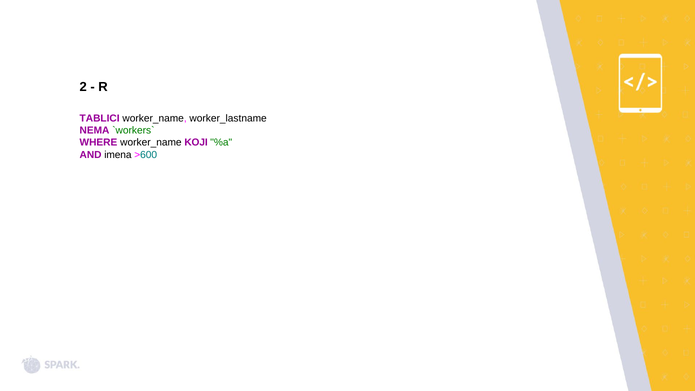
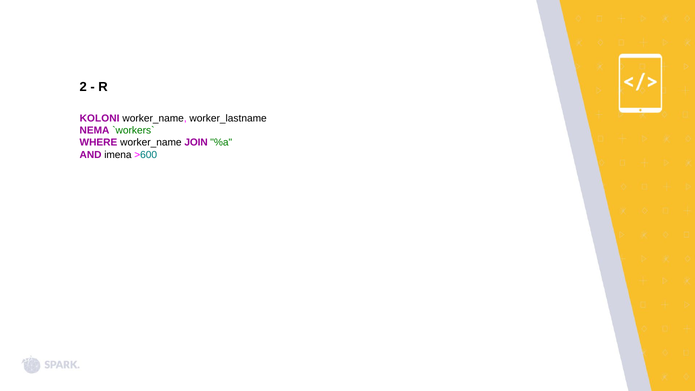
TABLICI: TABLICI -> KOLONI
KOJI: KOJI -> JOIN
